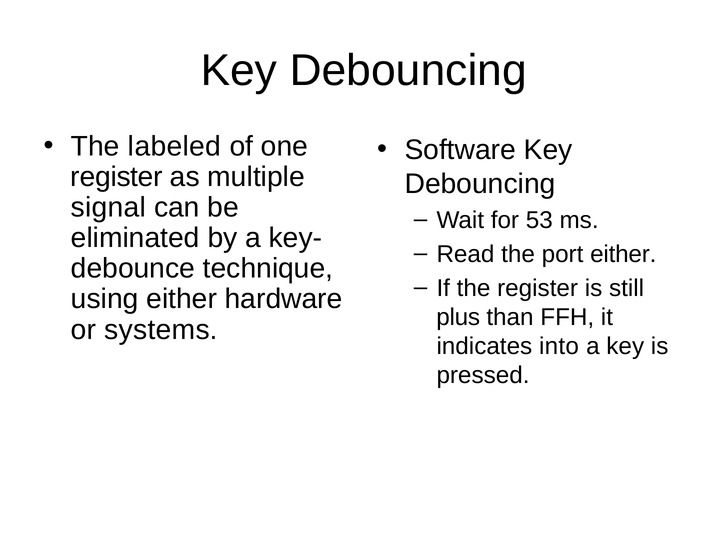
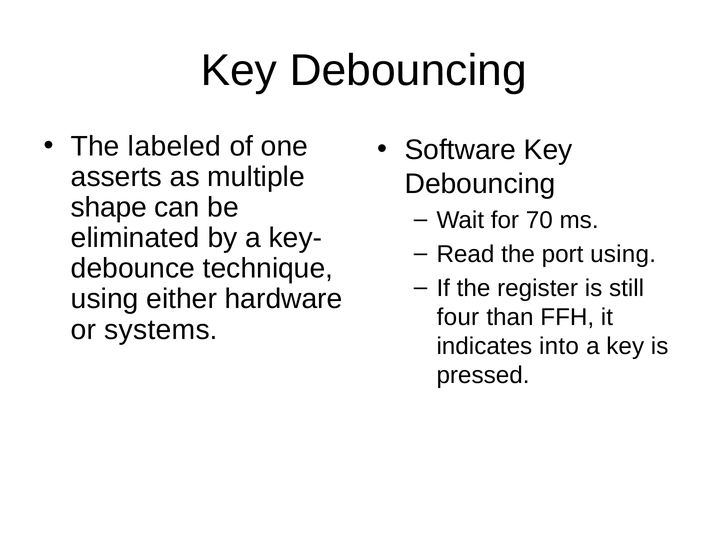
register at (117, 177): register -> asserts
signal: signal -> shape
53: 53 -> 70
port either: either -> using
plus: plus -> four
